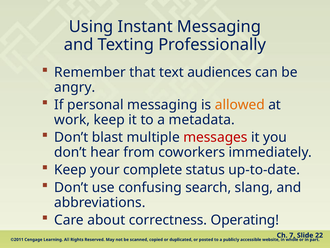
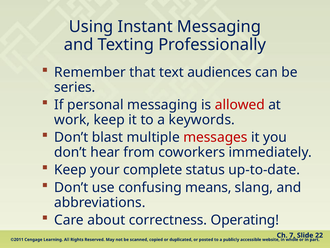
angry: angry -> series
allowed colour: orange -> red
metadata: metadata -> keywords
search: search -> means
